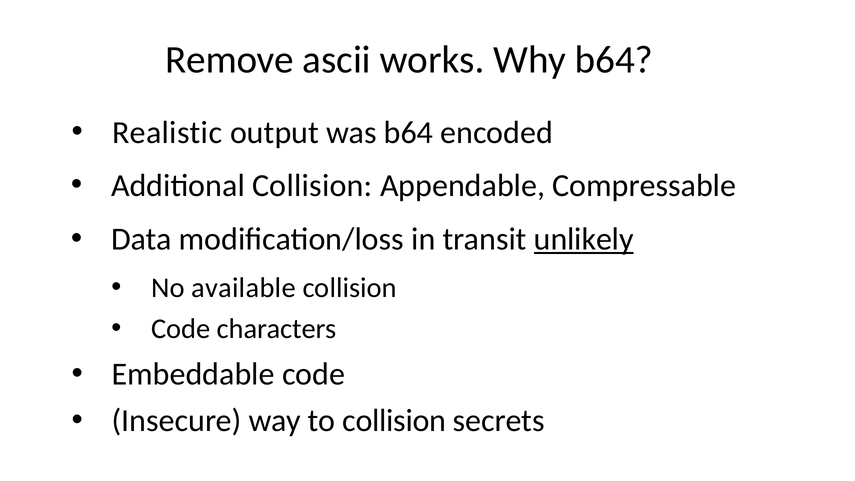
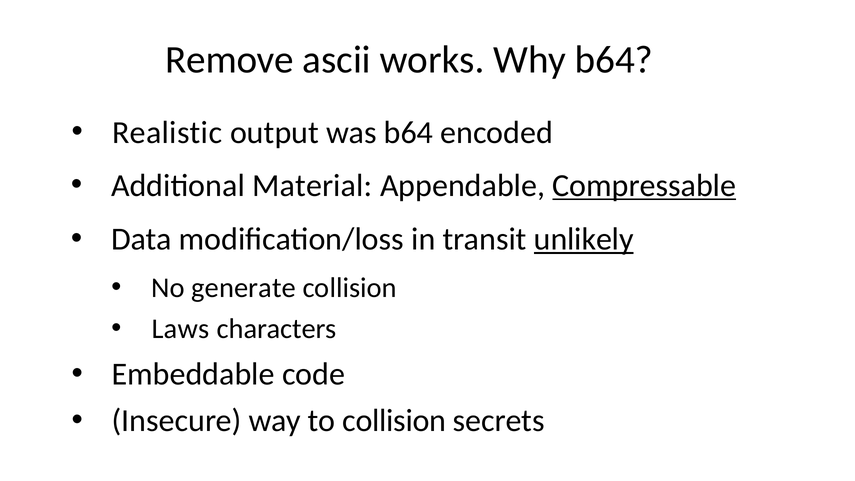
Additional Collision: Collision -> Material
Compressable underline: none -> present
available: available -> generate
Code at (181, 329): Code -> Laws
